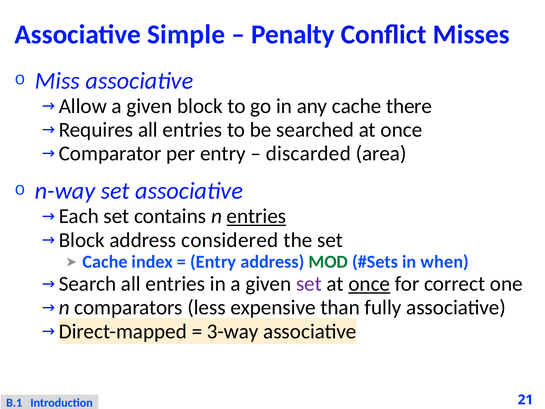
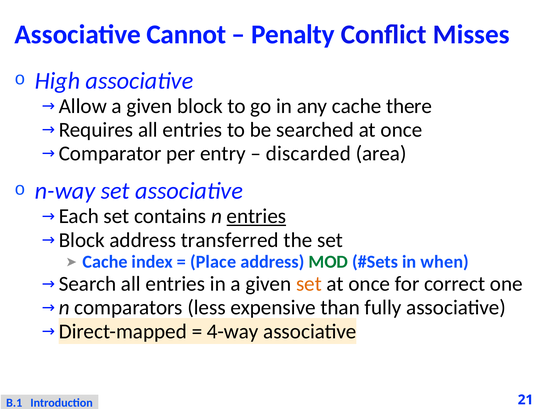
Simple: Simple -> Cannot
Miss: Miss -> High
considered: considered -> transferred
Entry at (213, 262): Entry -> Place
set at (309, 284) colour: purple -> orange
once at (369, 284) underline: present -> none
3-way: 3-way -> 4-way
